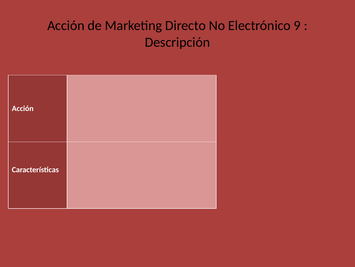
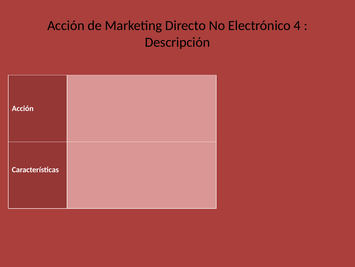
9: 9 -> 4
